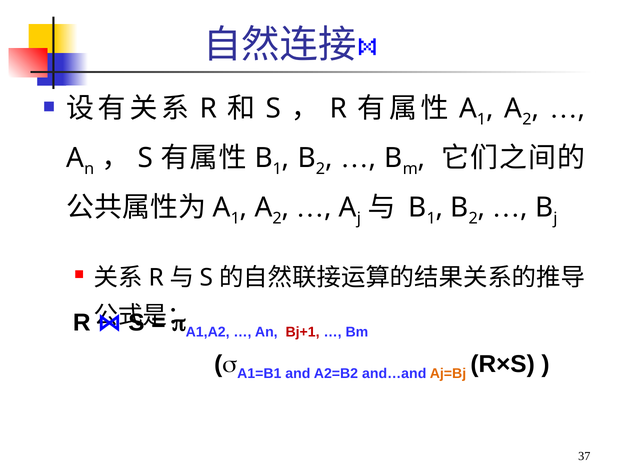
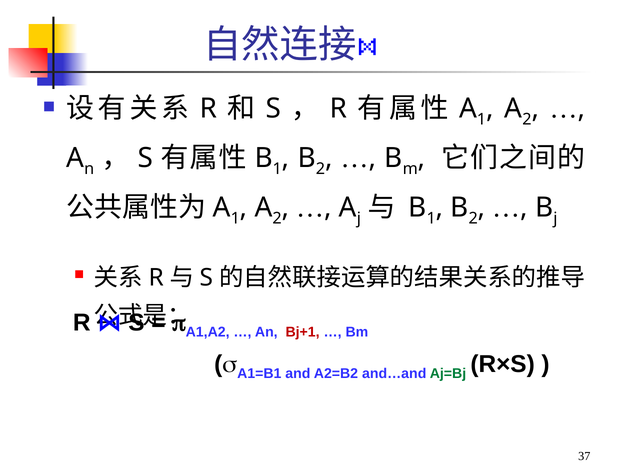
Aj=Bj colour: orange -> green
